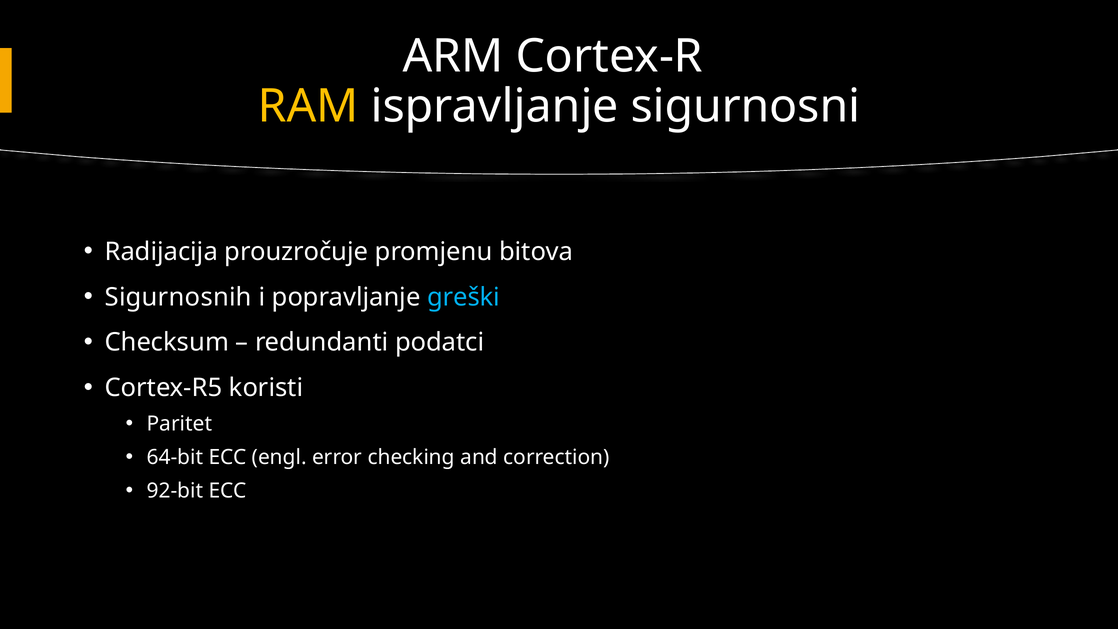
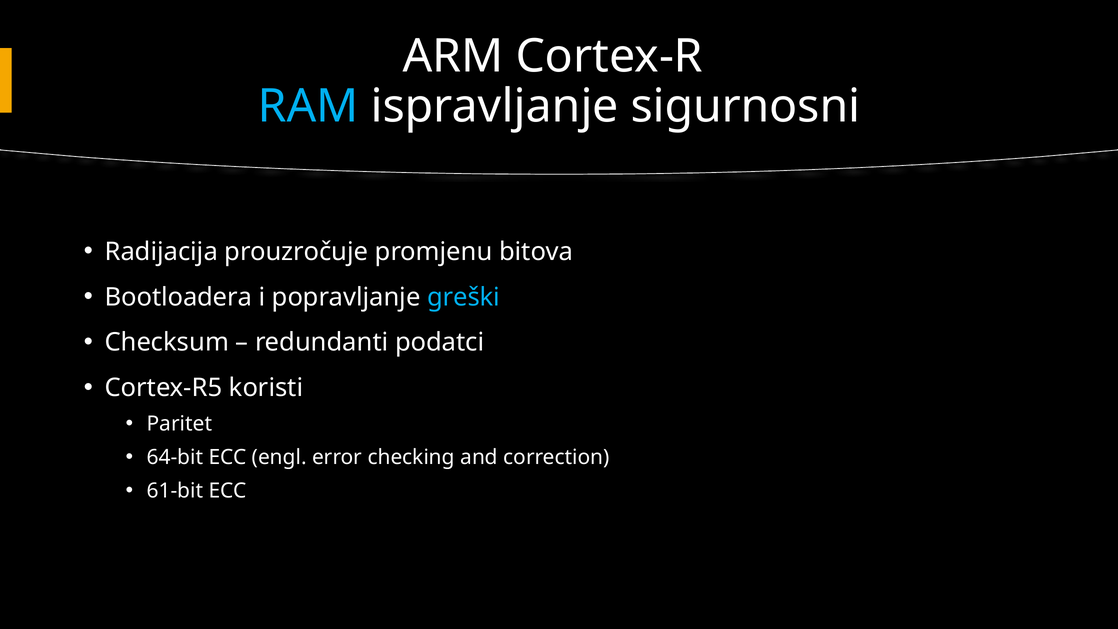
RAM colour: yellow -> light blue
Sigurnosnih: Sigurnosnih -> Bootloadera
92-bit: 92-bit -> 61-bit
